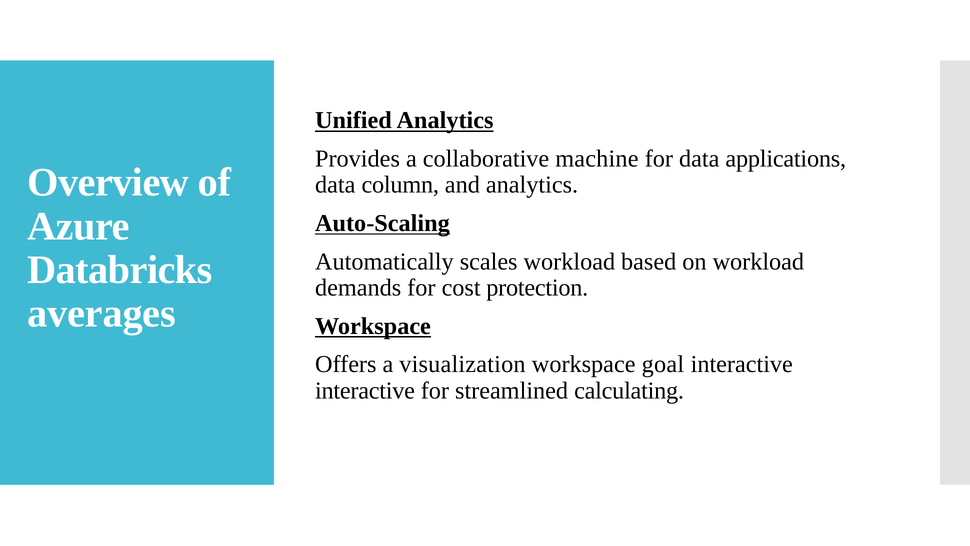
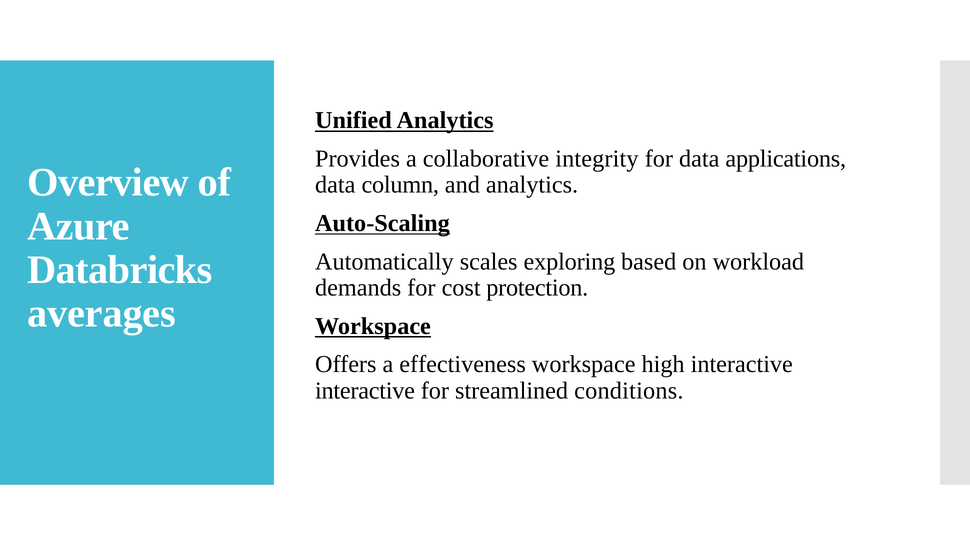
machine: machine -> integrity
scales workload: workload -> exploring
visualization: visualization -> effectiveness
goal: goal -> high
calculating: calculating -> conditions
